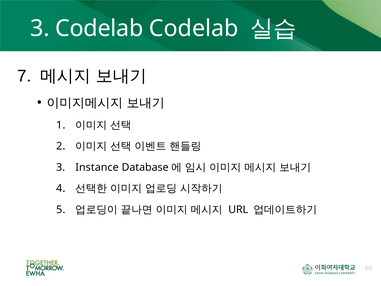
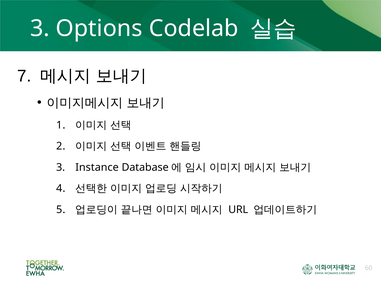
3 Codelab: Codelab -> Options
